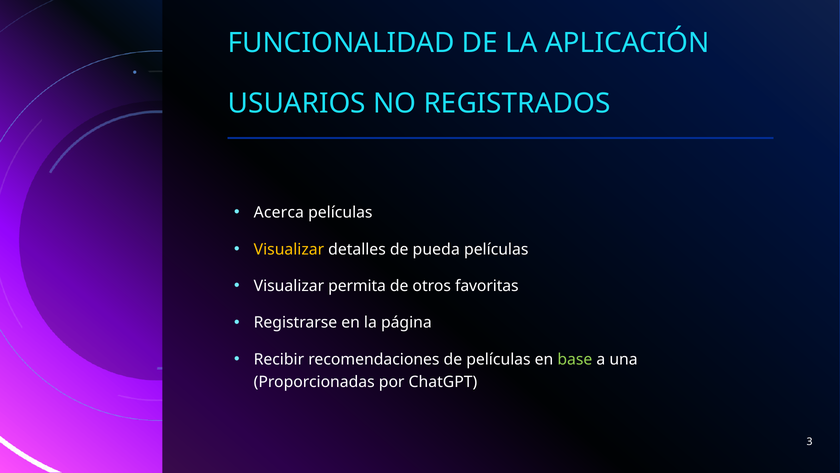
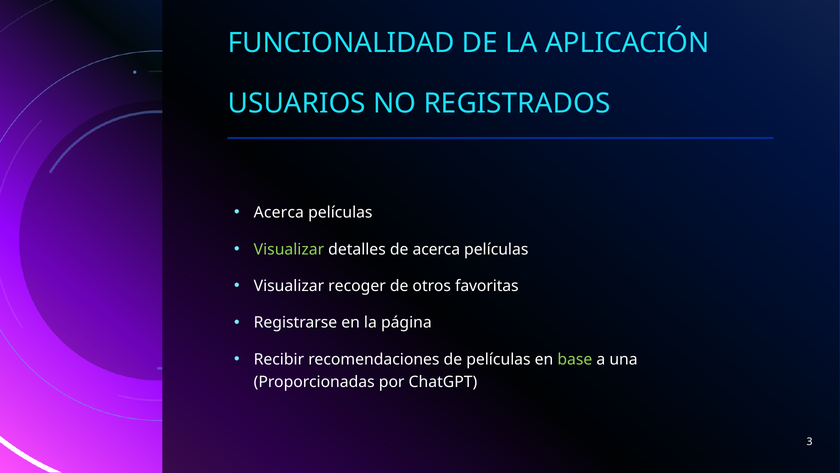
Visualizar at (289, 249) colour: yellow -> light green
de pueda: pueda -> acerca
permita: permita -> recoger
